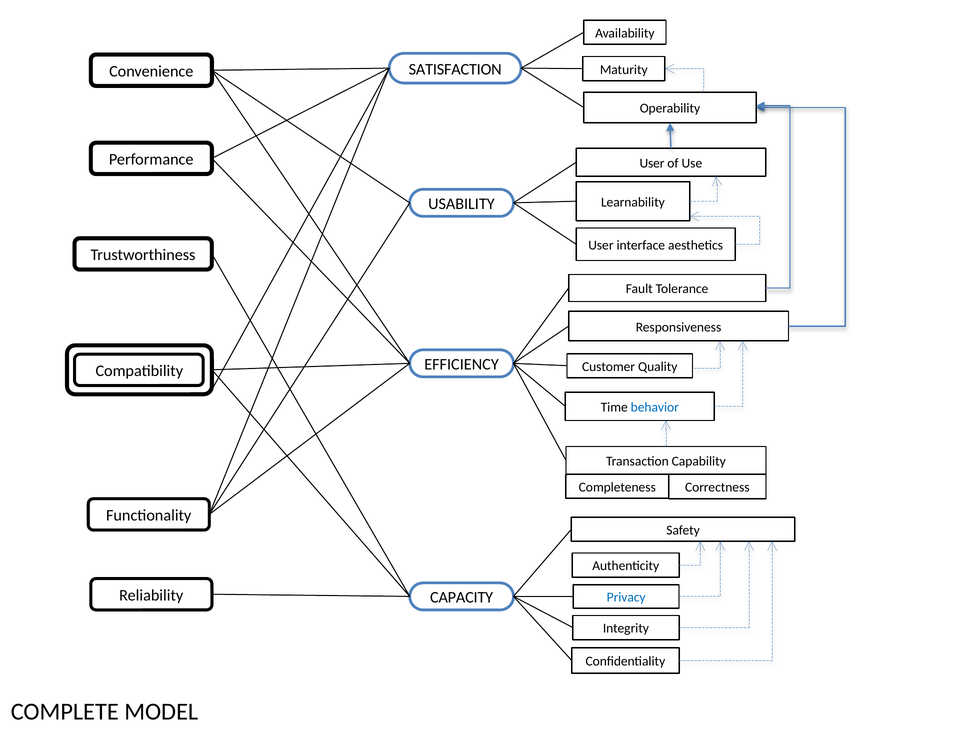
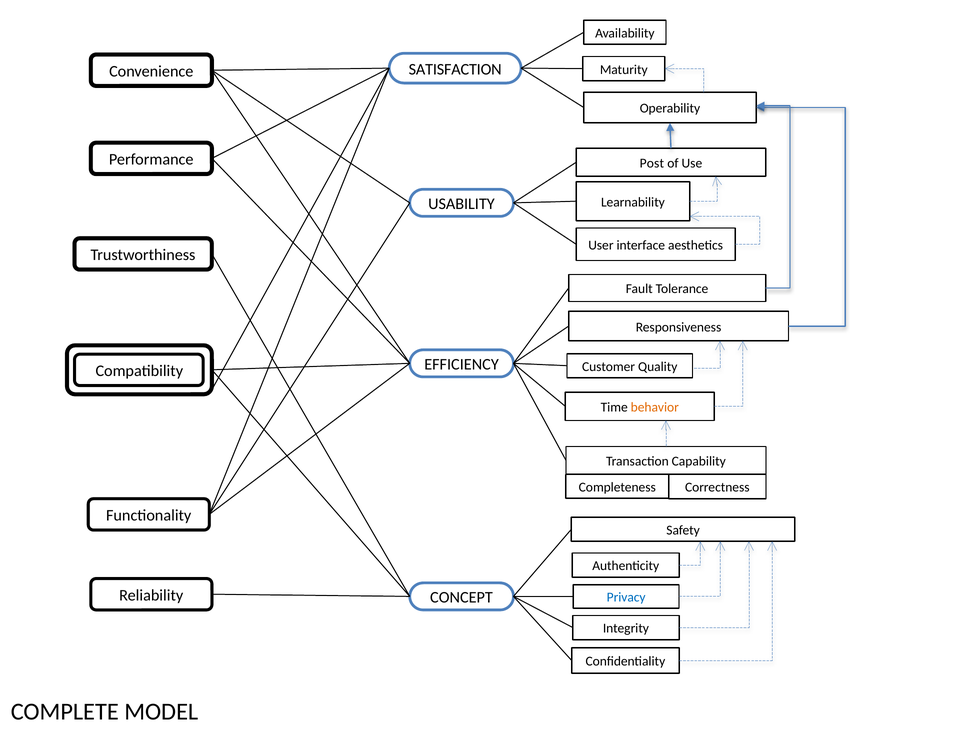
User at (652, 163): User -> Post
behavior colour: blue -> orange
CAPACITY: CAPACITY -> CONCEPT
